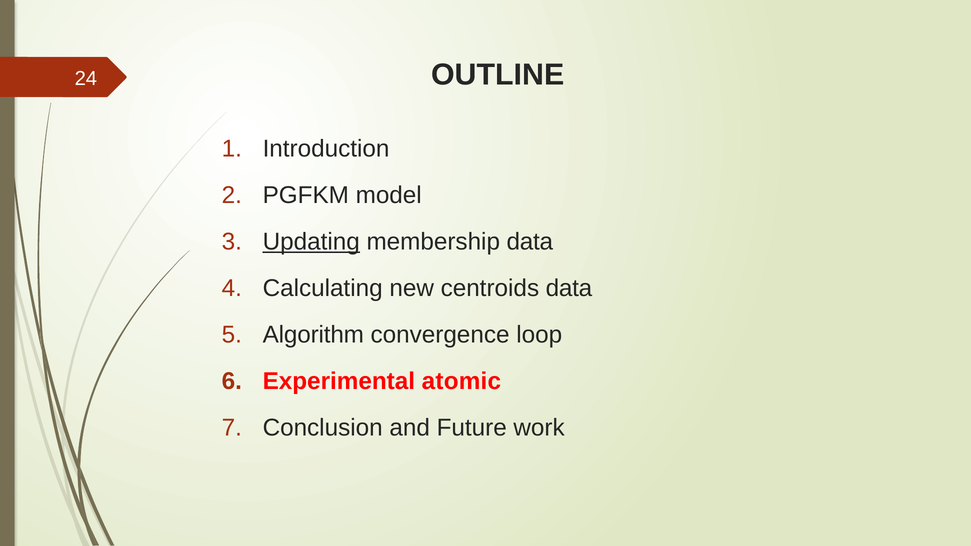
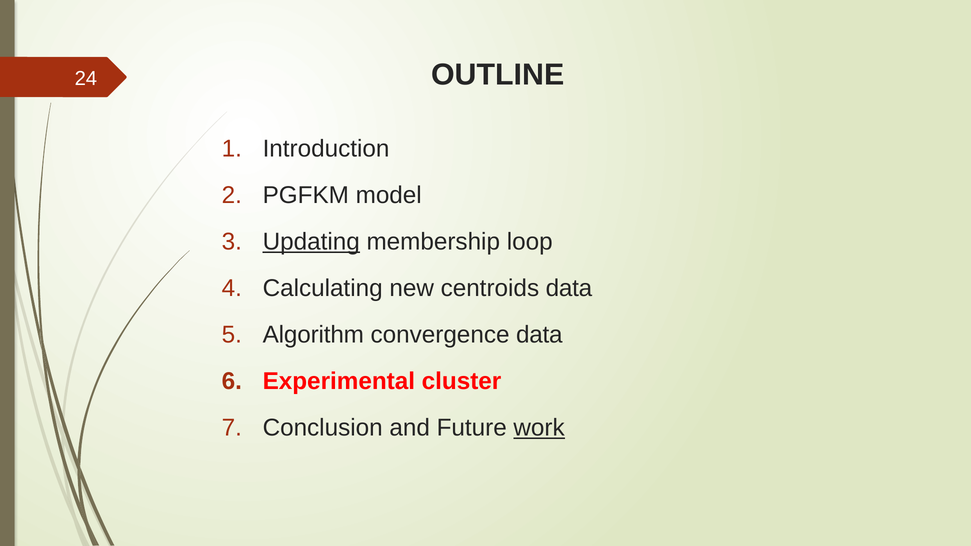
membership data: data -> loop
convergence loop: loop -> data
atomic: atomic -> cluster
work underline: none -> present
